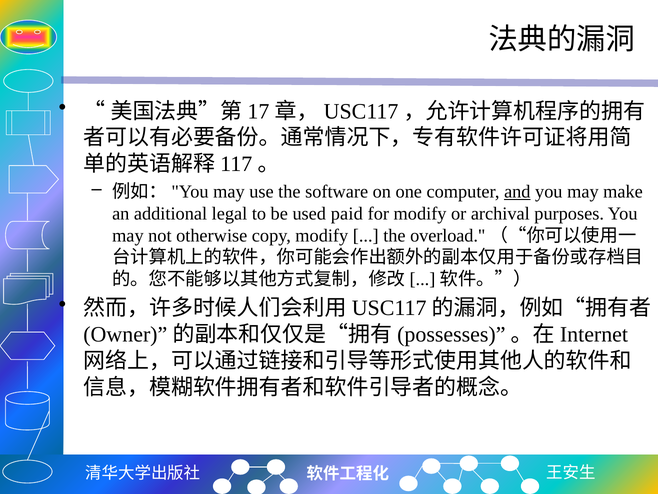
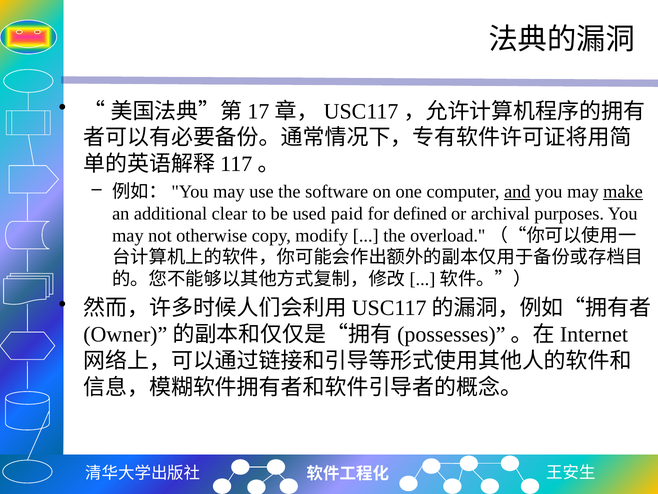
make underline: none -> present
legal: legal -> clear
for modify: modify -> defined
